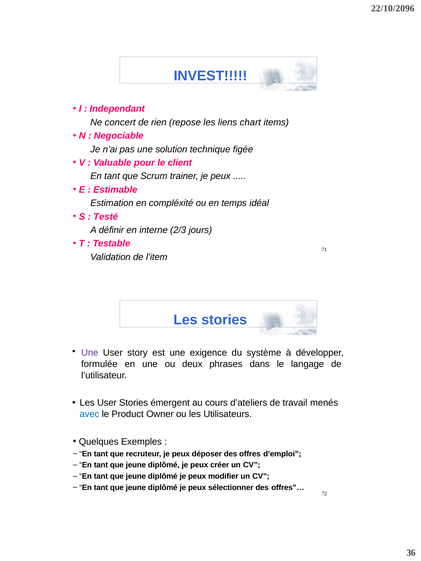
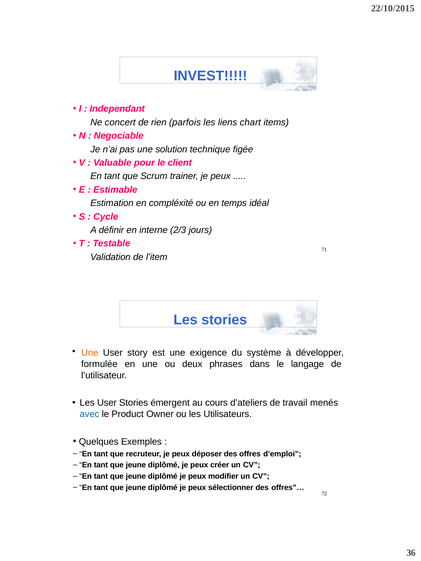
22/10/2096: 22/10/2096 -> 22/10/2015
repose: repose -> parfois
Testé: Testé -> Cycle
Une at (90, 353) colour: purple -> orange
